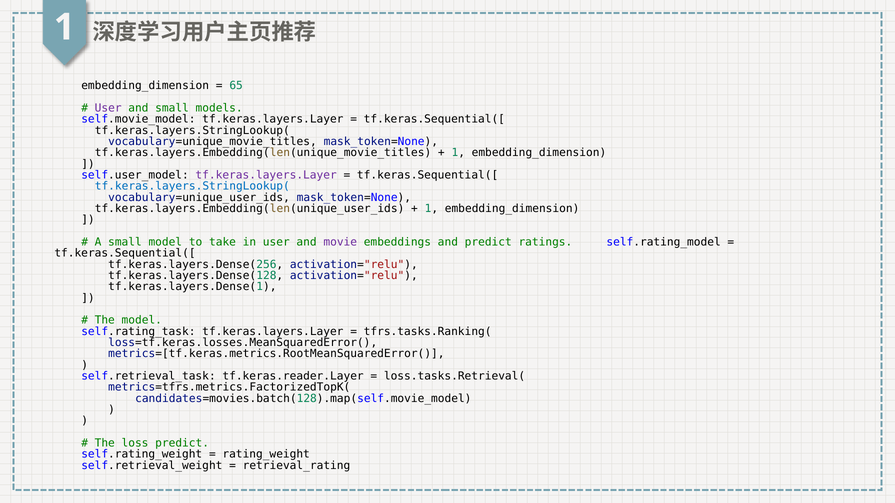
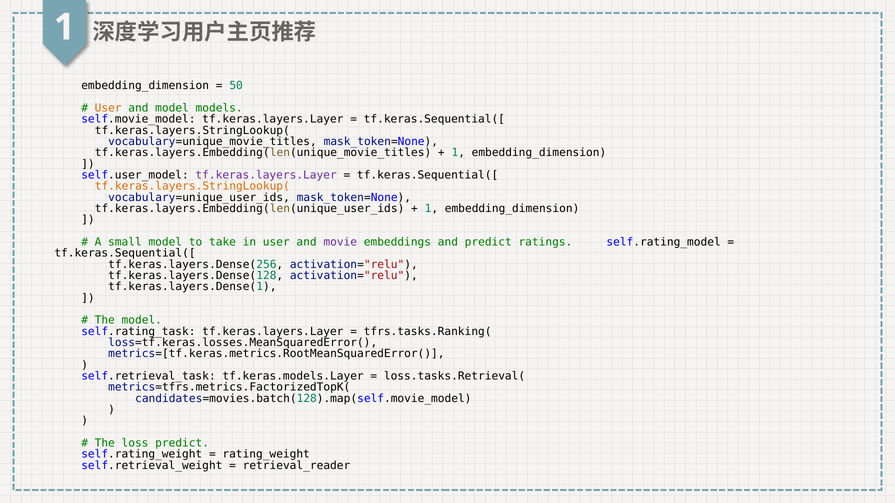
65: 65 -> 50
User at (108, 108) colour: purple -> orange
and small: small -> model
tf.keras.layers.StringLookup( at (192, 186) colour: blue -> orange
tf.keras.reader.Layer: tf.keras.reader.Layer -> tf.keras.models.Layer
retrieval_rating: retrieval_rating -> retrieval_reader
